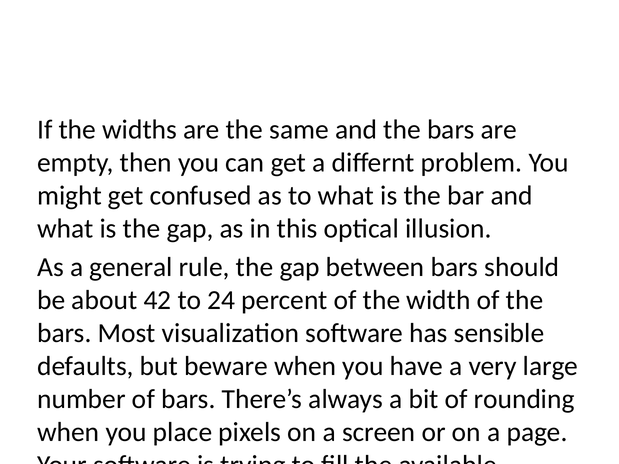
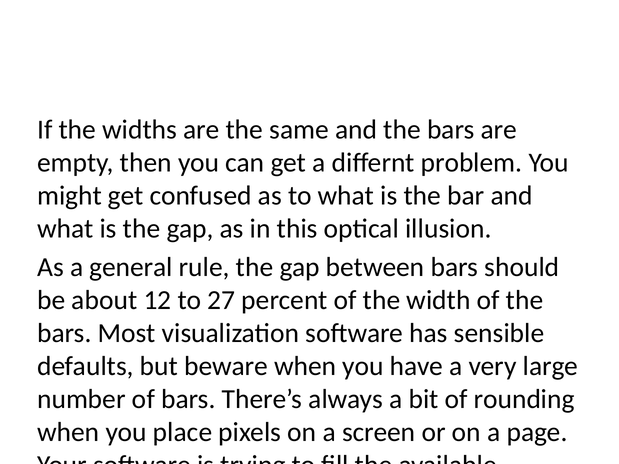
42: 42 -> 12
24: 24 -> 27
